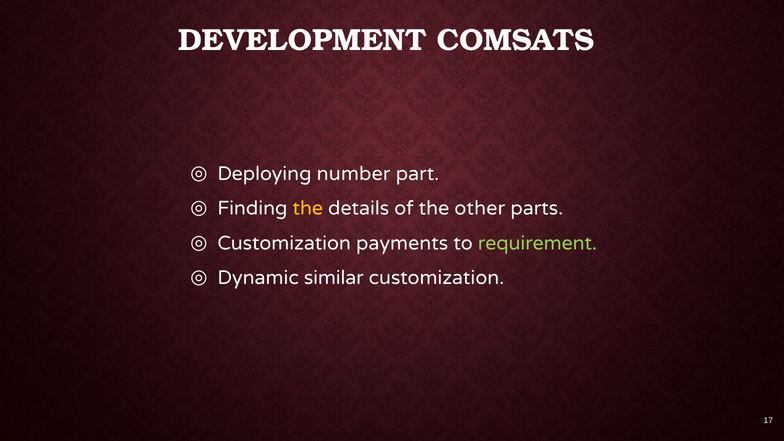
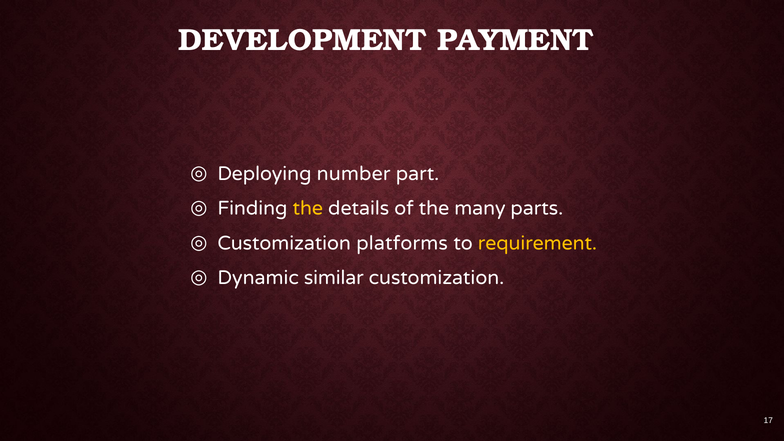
COMSATS: COMSATS -> PAYMENT
other: other -> many
payments: payments -> platforms
requirement colour: light green -> yellow
